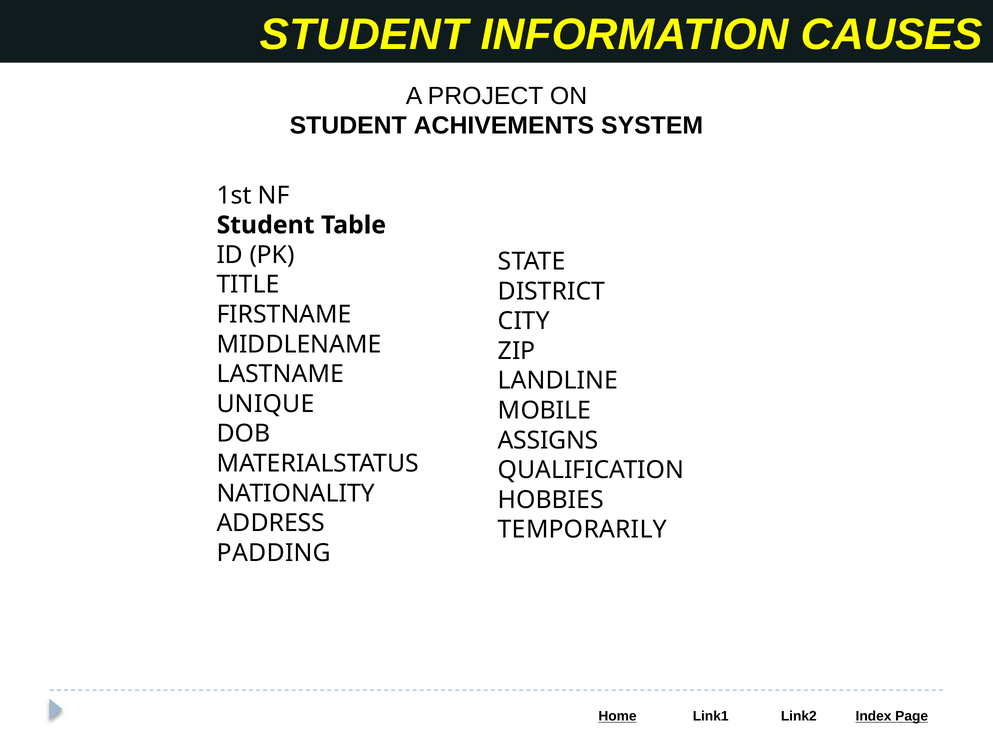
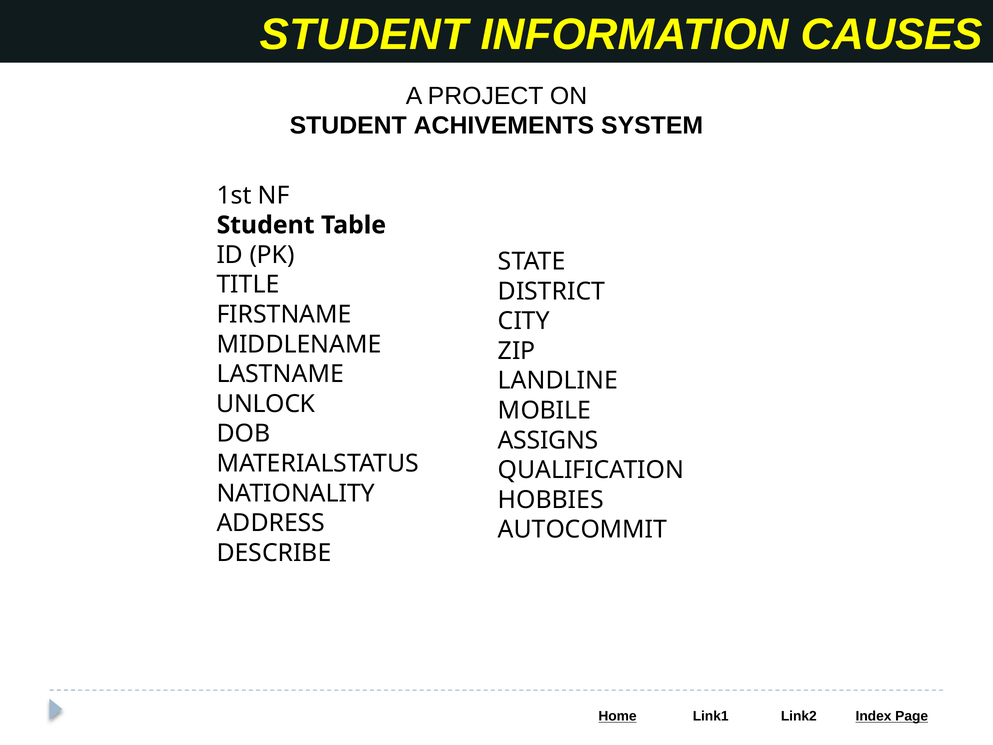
UNIQUE: UNIQUE -> UNLOCK
TEMPORARILY: TEMPORARILY -> AUTOCOMMIT
PADDING: PADDING -> DESCRIBE
